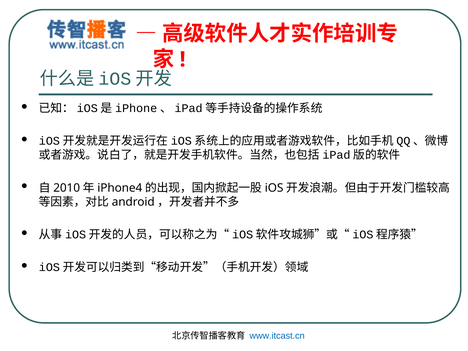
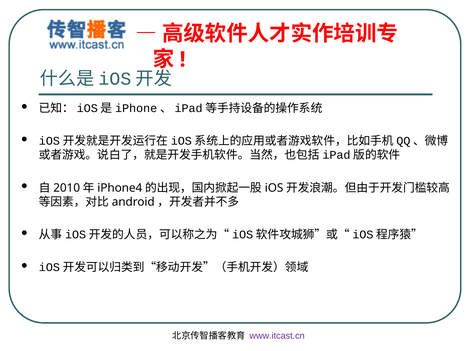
www.itcast.cn colour: blue -> purple
